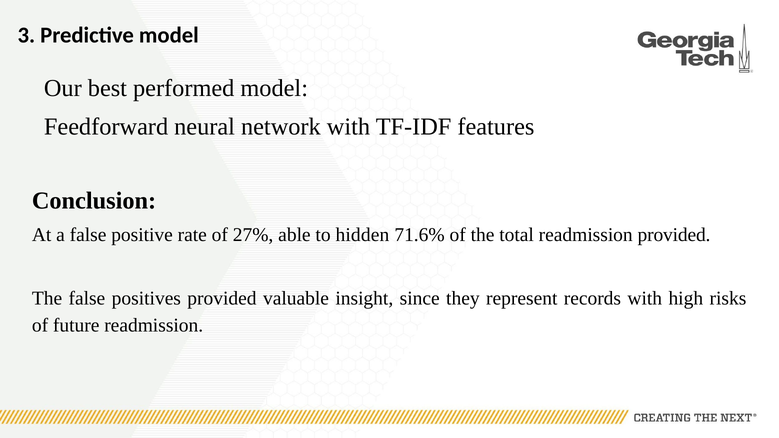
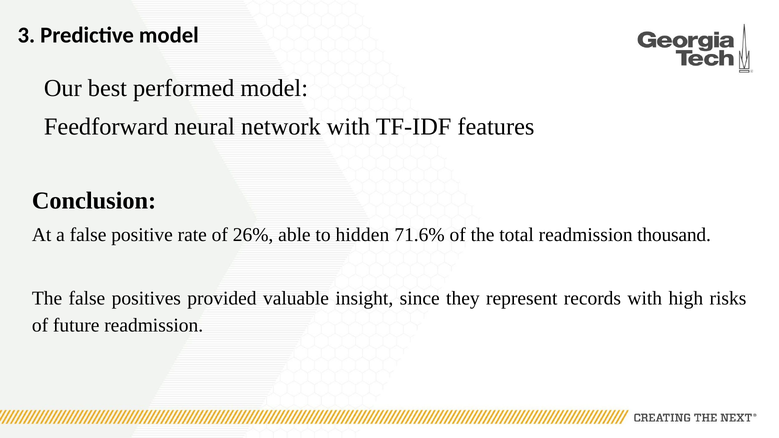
27%: 27% -> 26%
readmission provided: provided -> thousand
